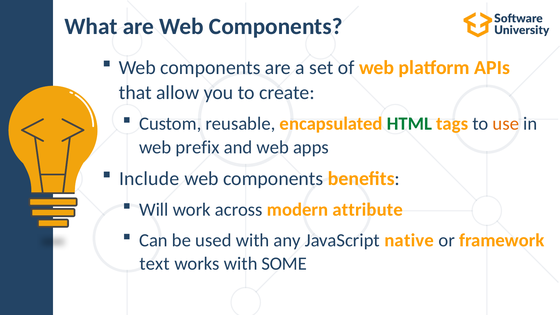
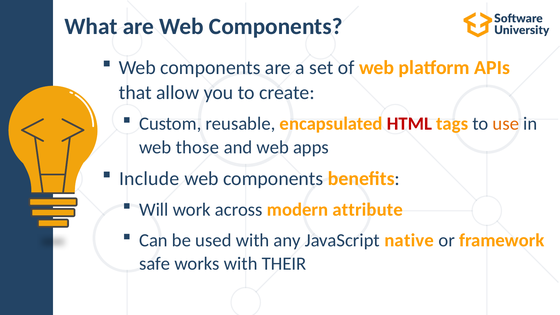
HTML colour: green -> red
prefix: prefix -> those
text: text -> safe
SOME: SOME -> THEIR
